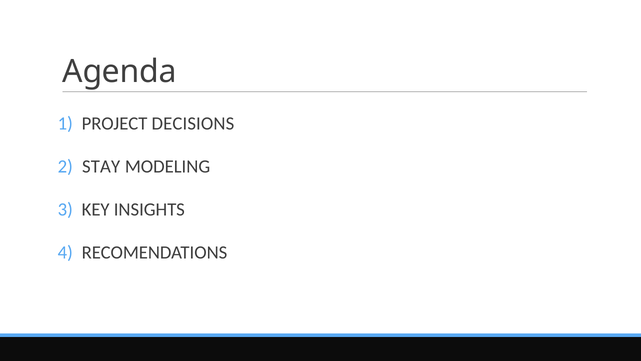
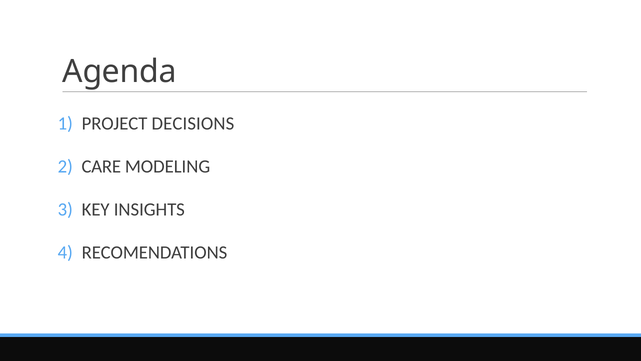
STAY: STAY -> CARE
